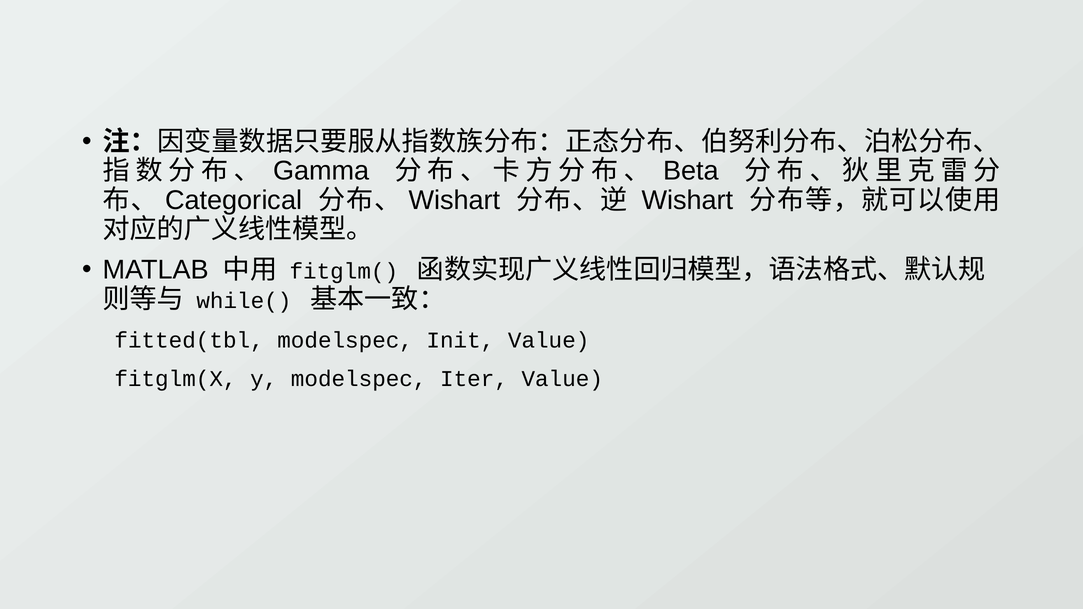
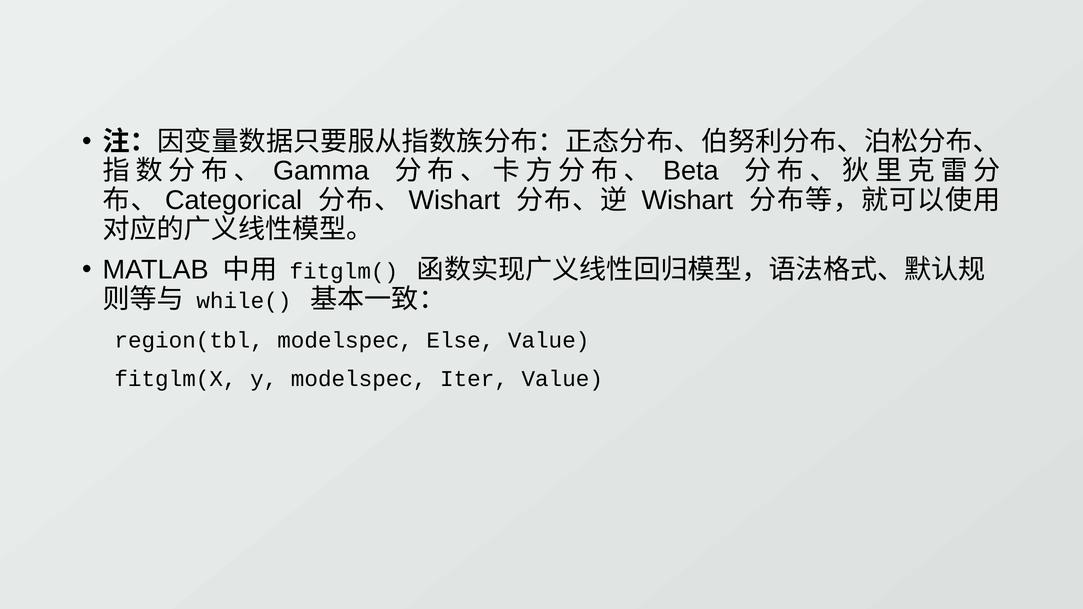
fitted(tbl: fitted(tbl -> region(tbl
Init: Init -> Else
